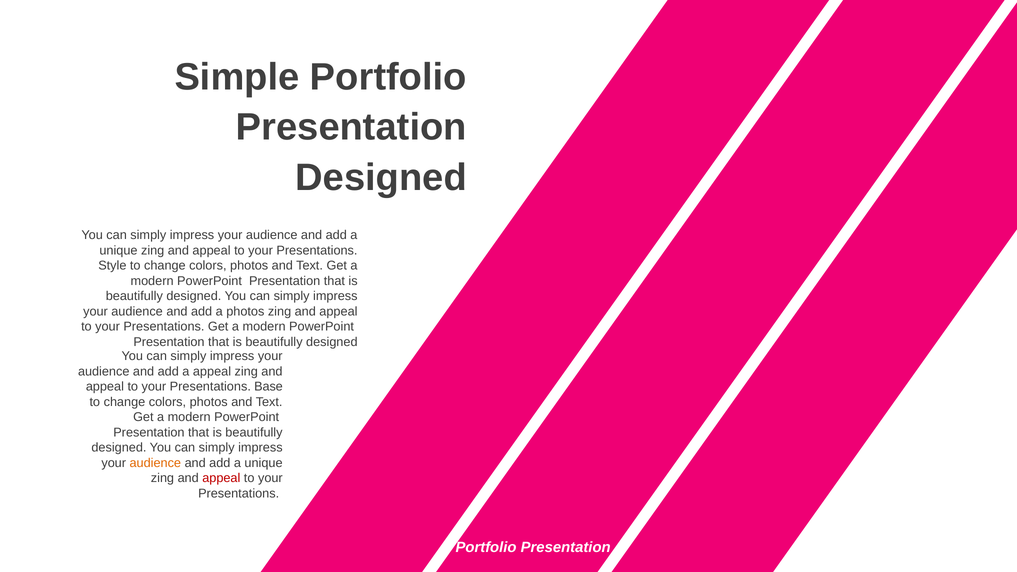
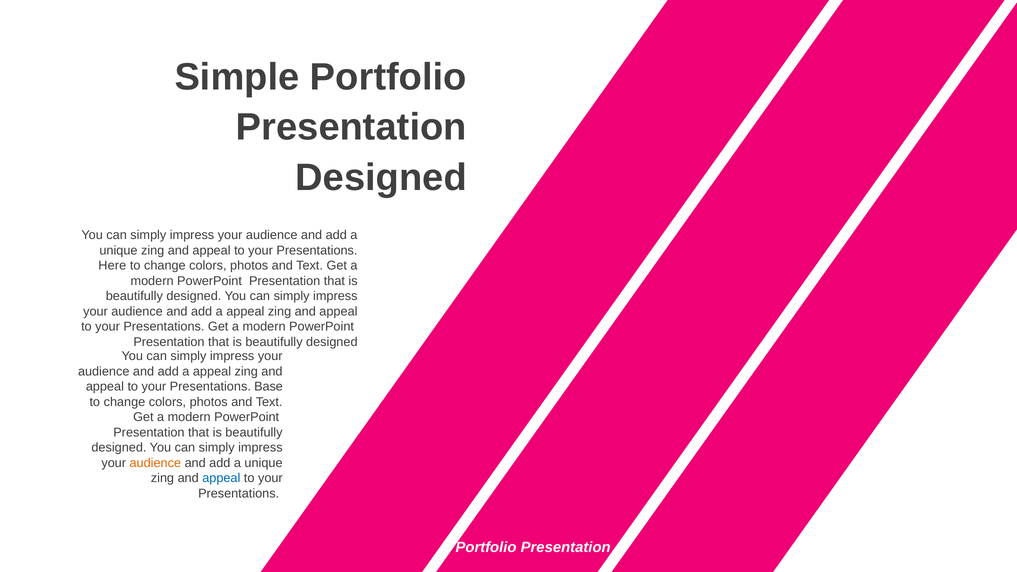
Style: Style -> Here
photos at (245, 311): photos -> appeal
appeal at (221, 478) colour: red -> blue
